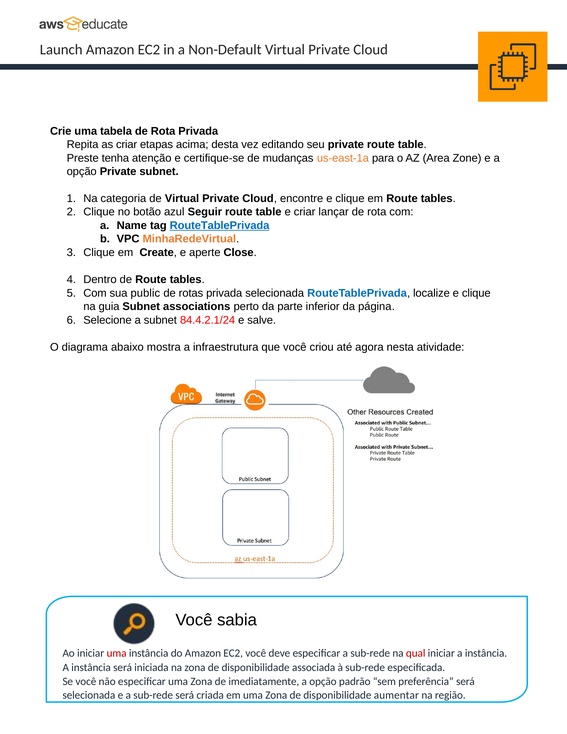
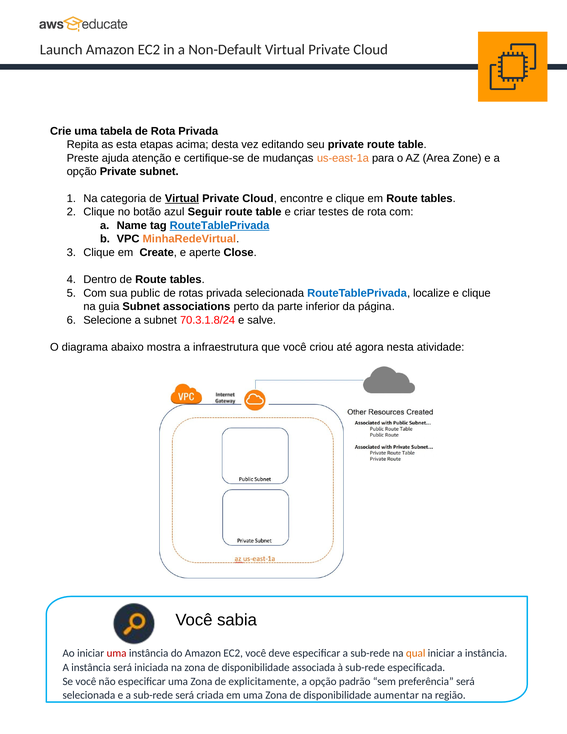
as criar: criar -> esta
tenha: tenha -> ajuda
Virtual at (182, 198) underline: none -> present
lançar: lançar -> testes
84.4.2.1/24: 84.4.2.1/24 -> 70.3.1.8/24
qual colour: red -> orange
imediatamente: imediatamente -> explicitamente
